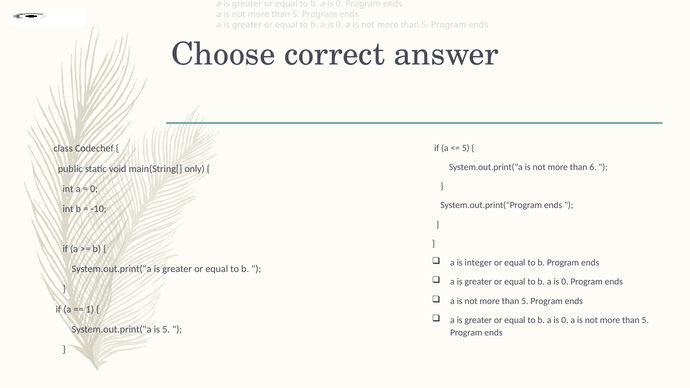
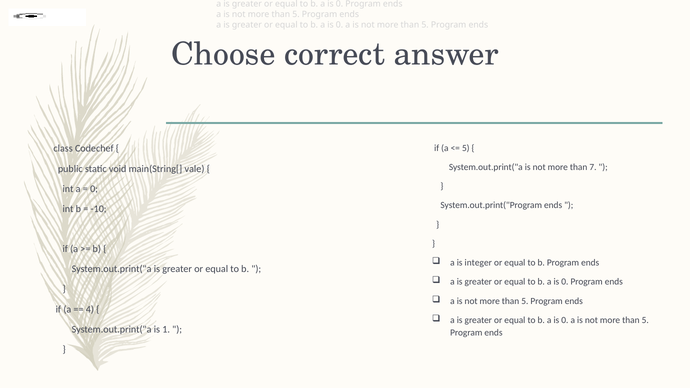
6: 6 -> 7
only: only -> vale
1: 1 -> 4
is 5: 5 -> 1
